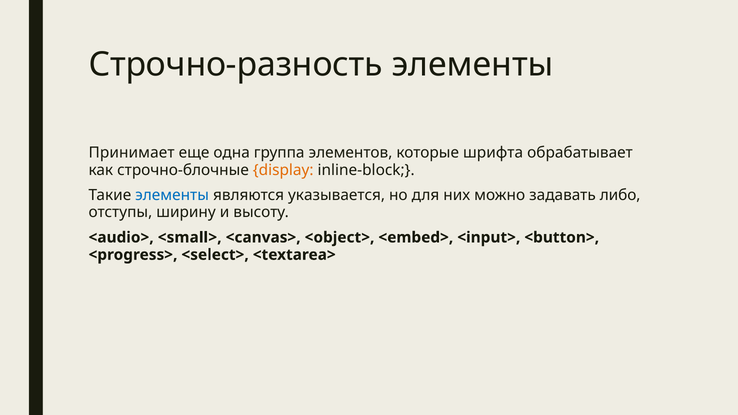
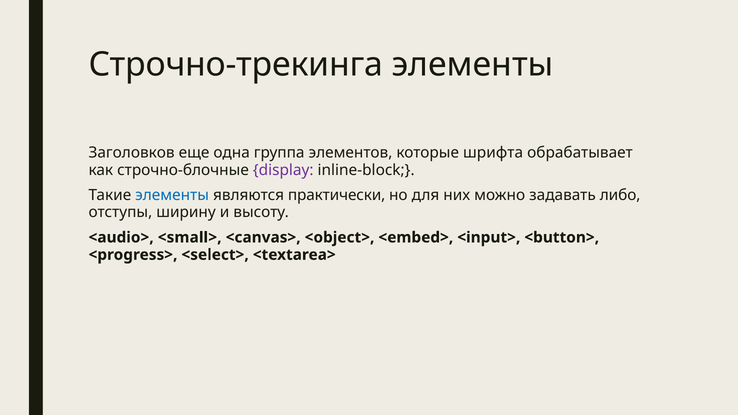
Строчно-разность: Строчно-разность -> Строчно-трекинга
Принимает: Принимает -> Заголовков
display colour: orange -> purple
указывается: указывается -> практически
